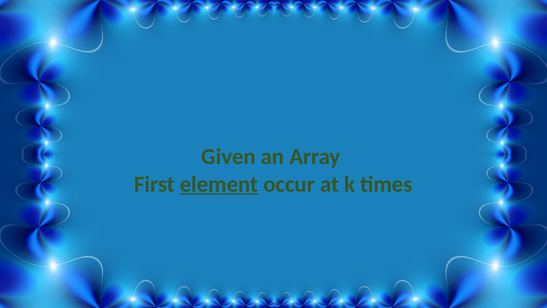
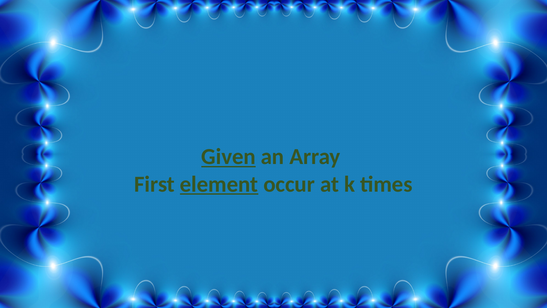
Given underline: none -> present
